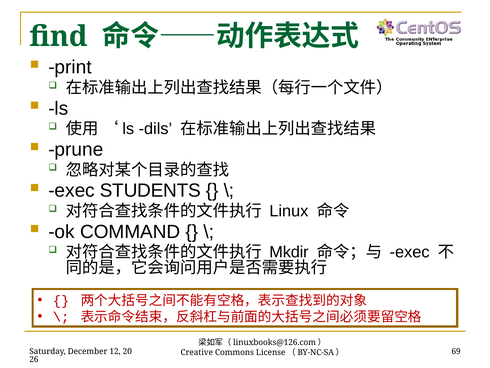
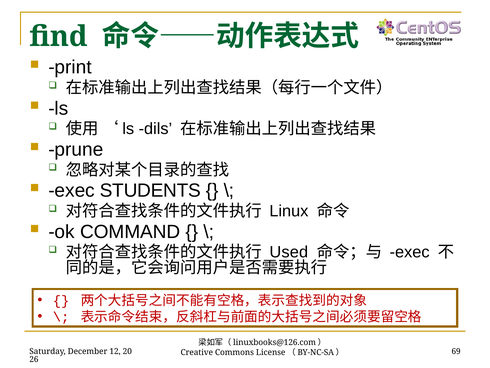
Mkdir: Mkdir -> Used
